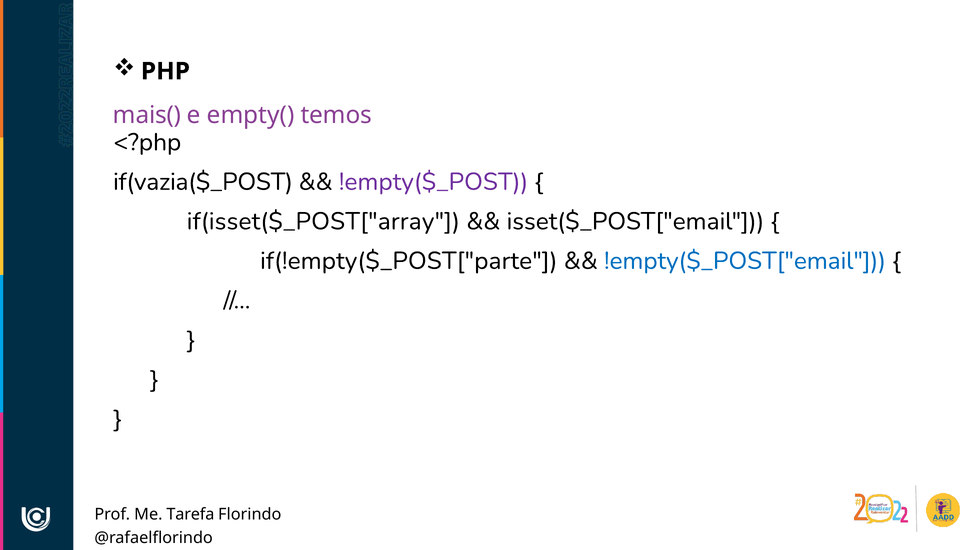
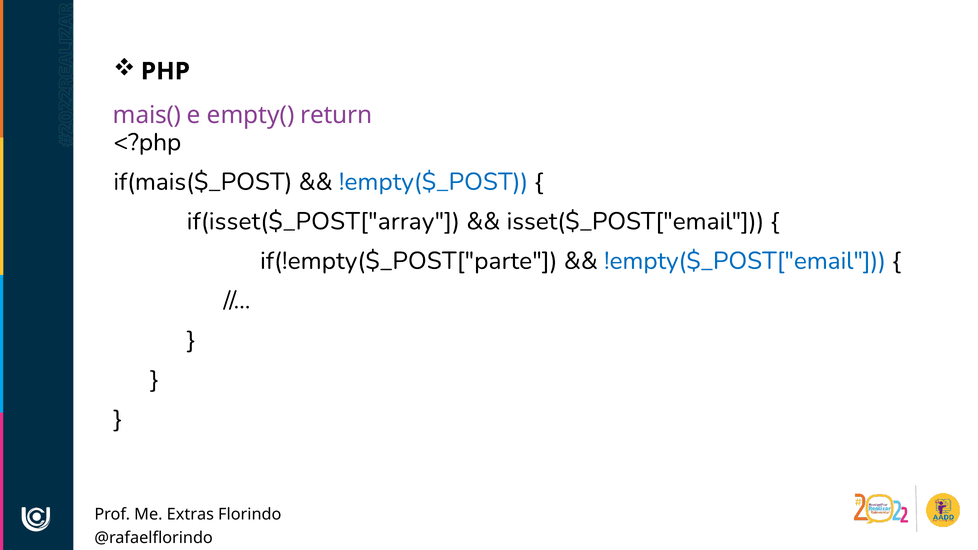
temos: temos -> return
if(vazia($_POST: if(vazia($_POST -> if(mais($_POST
!empty($_POST colour: purple -> blue
Tarefa: Tarefa -> Extras
